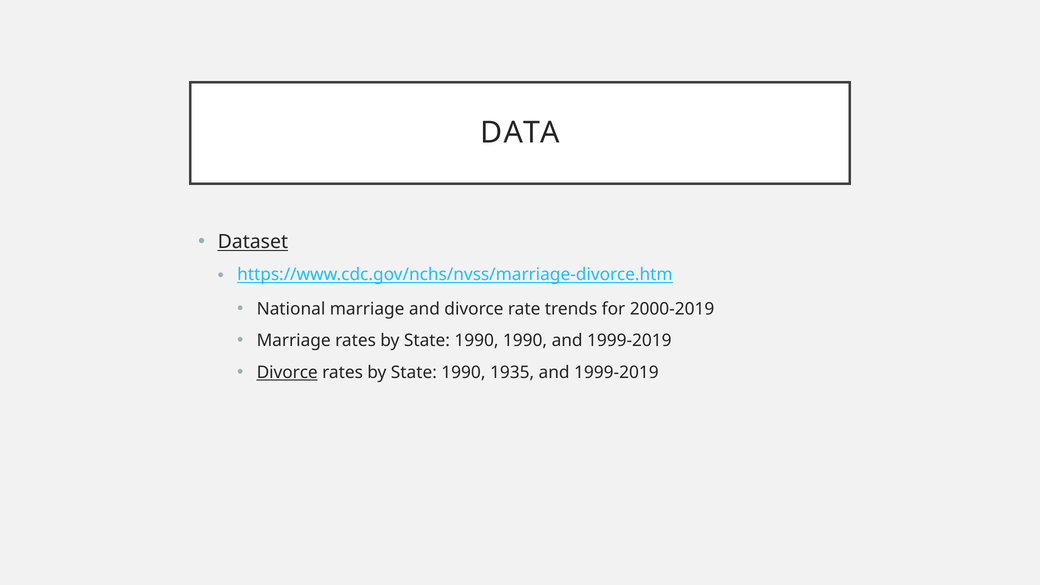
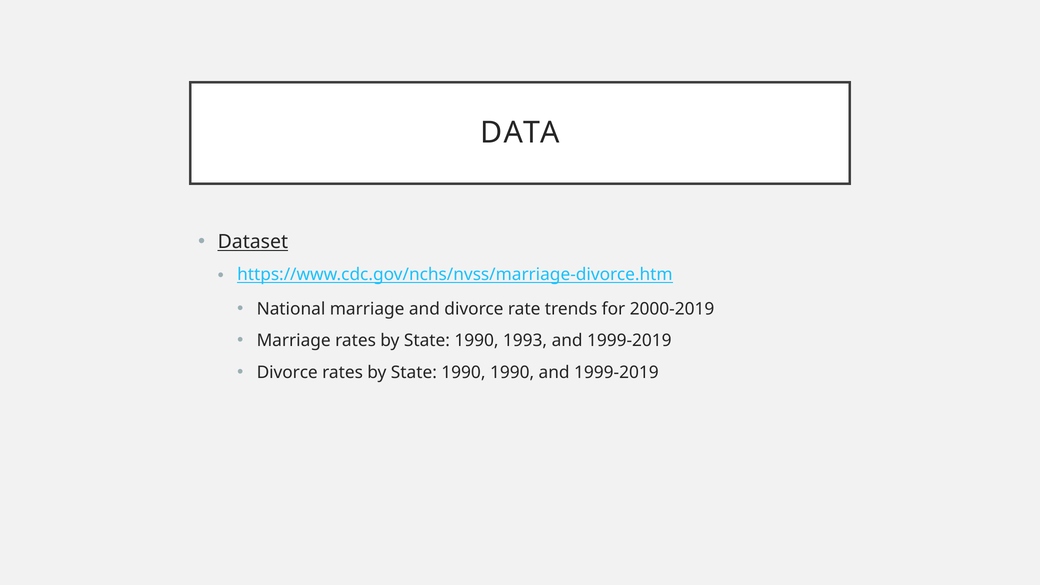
1990 1990: 1990 -> 1993
Divorce at (287, 372) underline: present -> none
1990 1935: 1935 -> 1990
